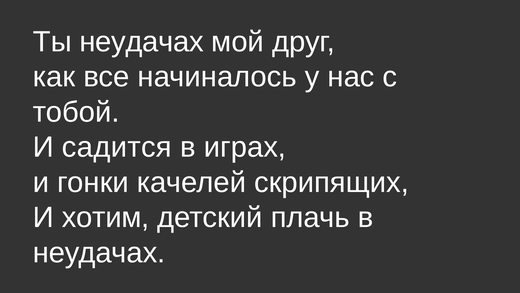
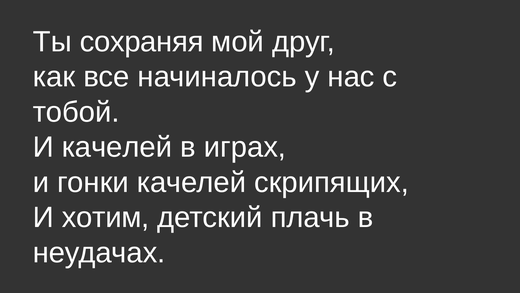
Tы неудачах: неудачах -> сохраняя
И садится: садится -> качелей
